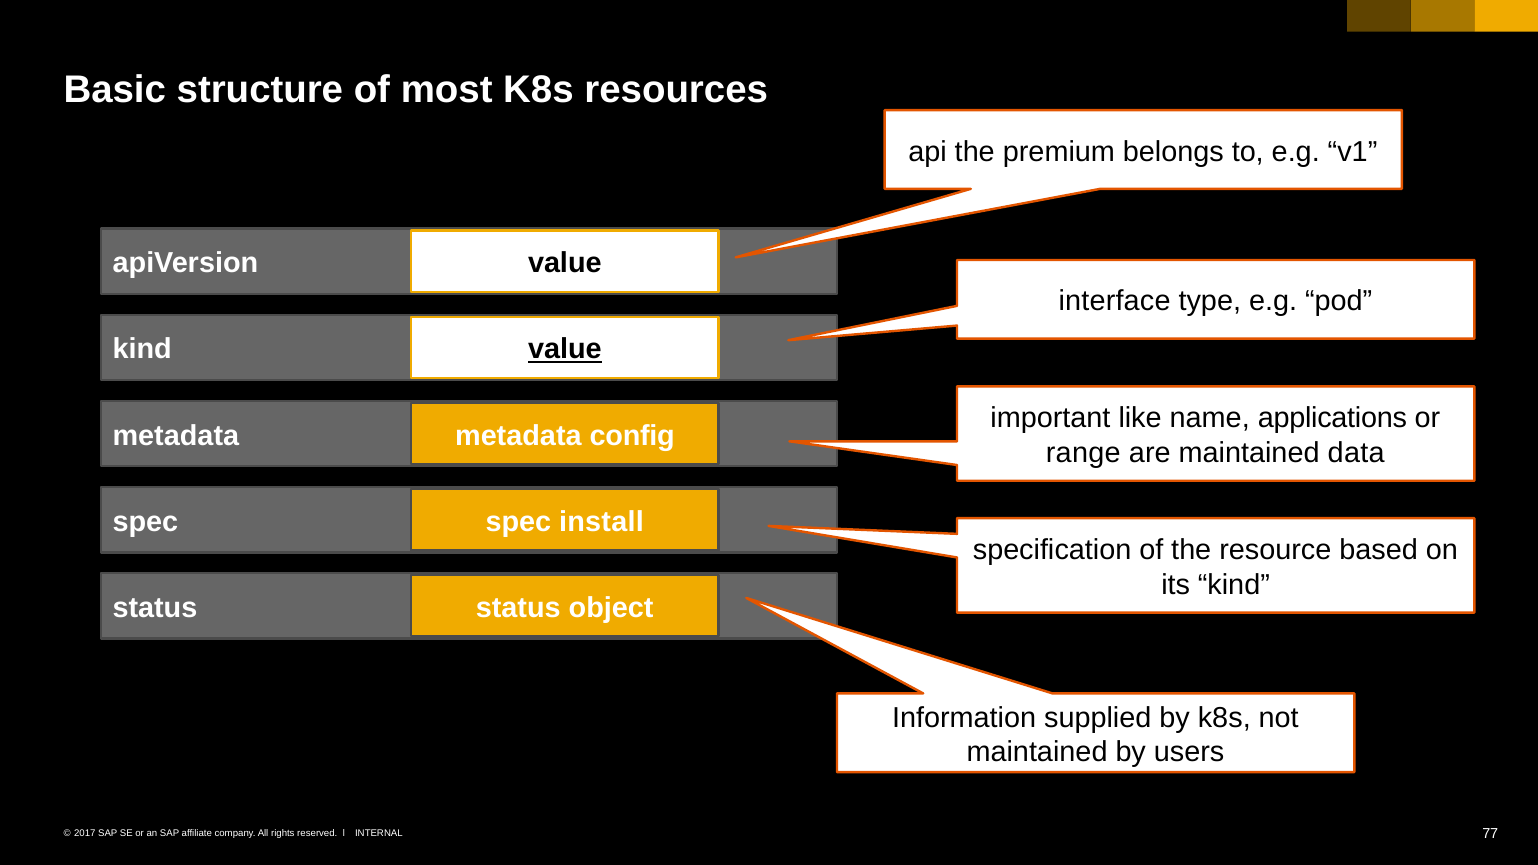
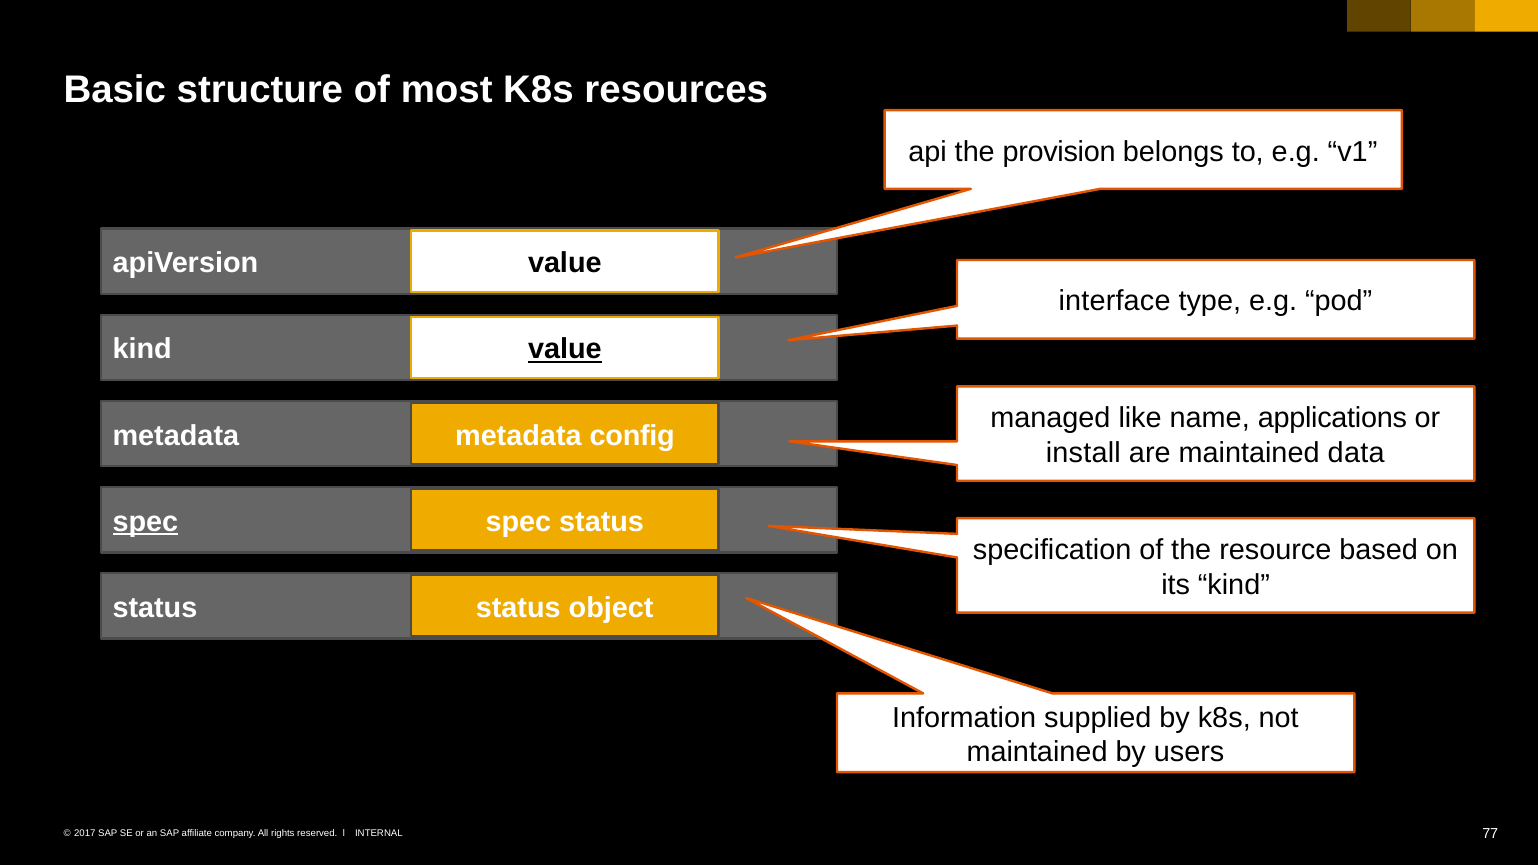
premium: premium -> provision
important: important -> managed
range: range -> install
install at (601, 522): install -> status
spec at (145, 522) underline: none -> present
